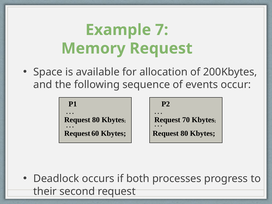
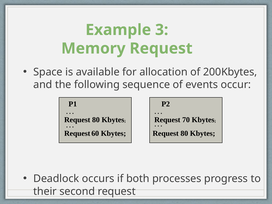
7: 7 -> 3
